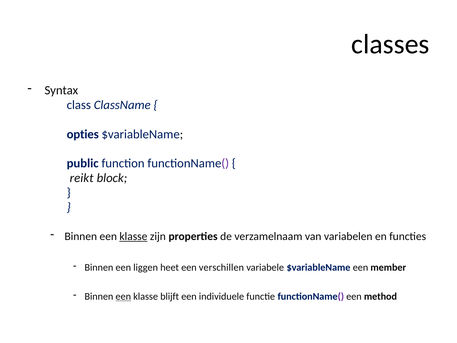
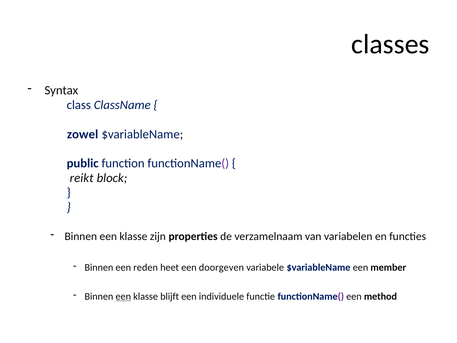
opties: opties -> zowel
klasse at (133, 236) underline: present -> none
liggen: liggen -> reden
verschillen: verschillen -> doorgeven
